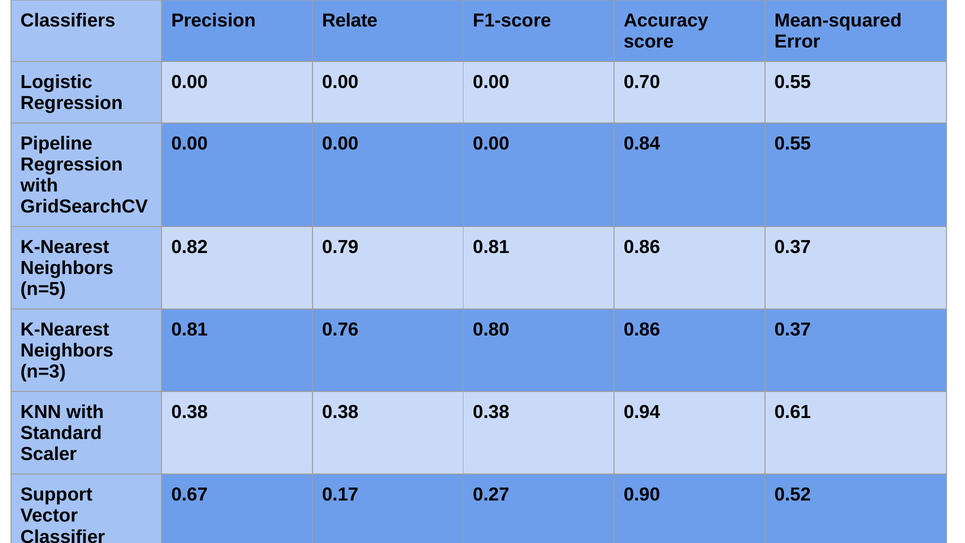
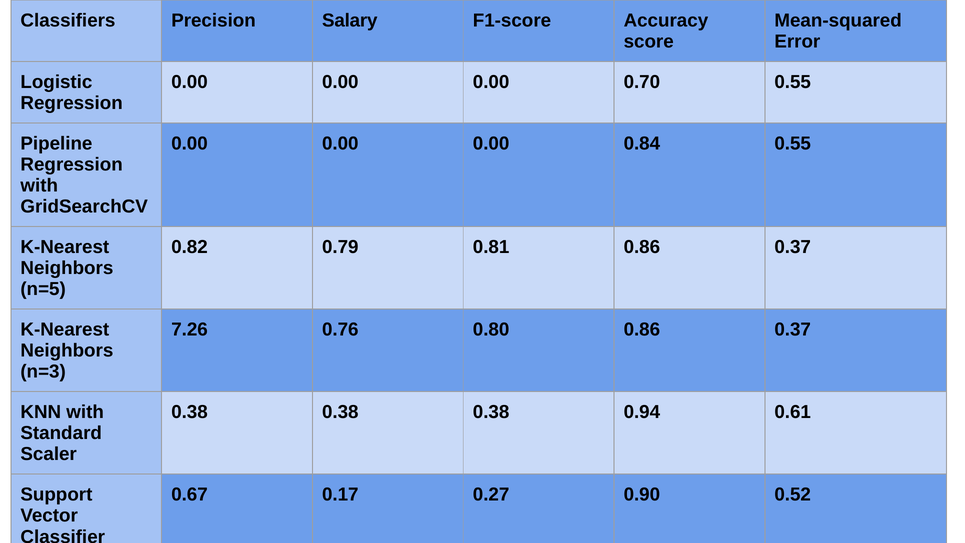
Relate: Relate -> Salary
0.81 at (190, 329): 0.81 -> 7.26
